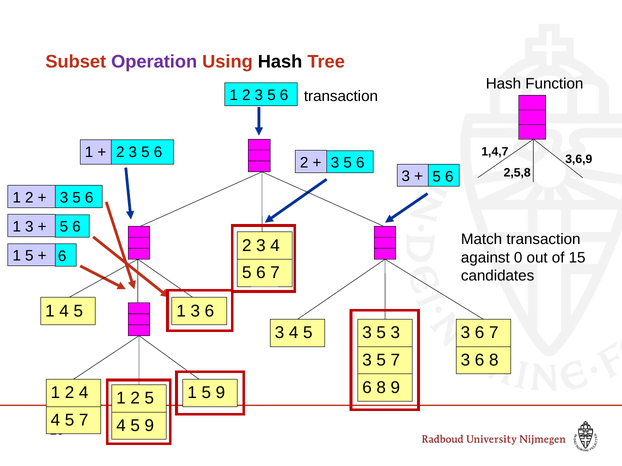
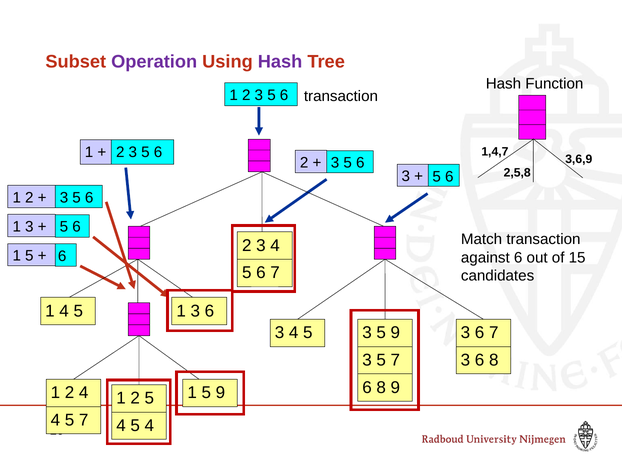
Hash at (280, 62) colour: black -> purple
against 0: 0 -> 6
3 5 3: 3 -> 9
4 5 9: 9 -> 4
